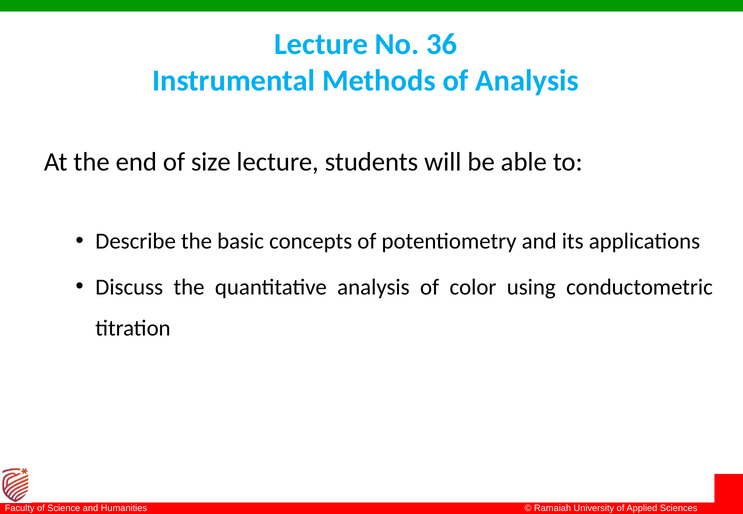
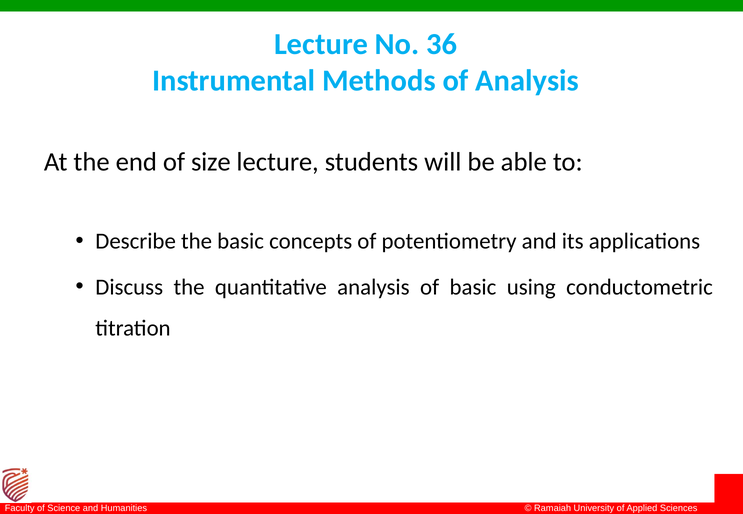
of color: color -> basic
